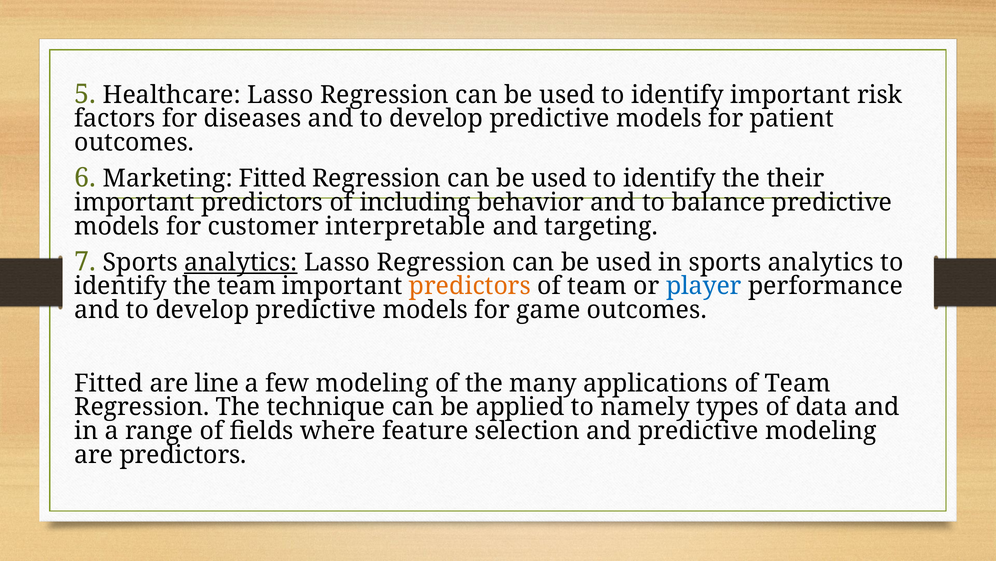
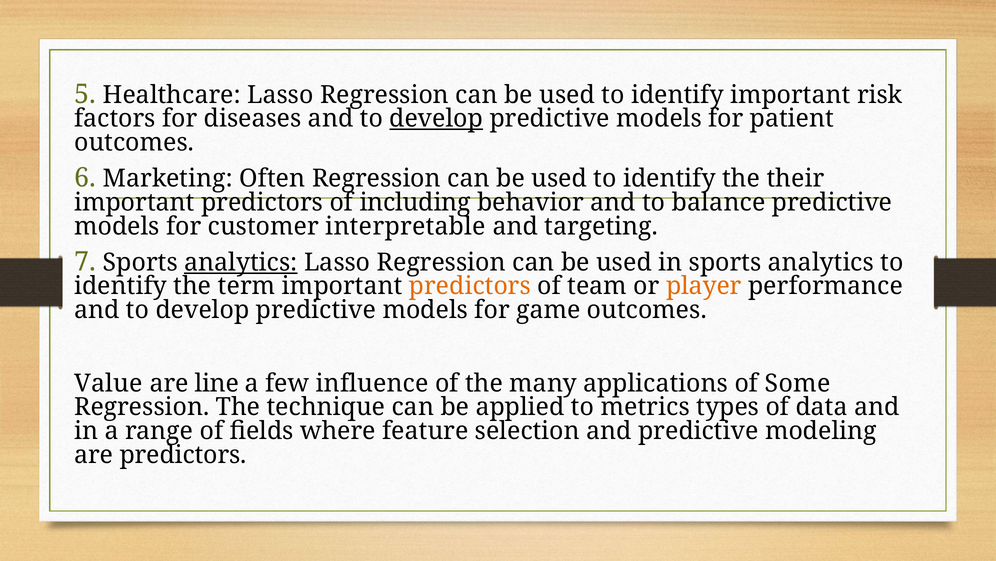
develop at (436, 119) underline: none -> present
Marketing Fitted: Fitted -> Often
the team: team -> term
player colour: blue -> orange
Fitted at (109, 383): Fitted -> Value
few modeling: modeling -> influence
applications of Team: Team -> Some
namely: namely -> metrics
